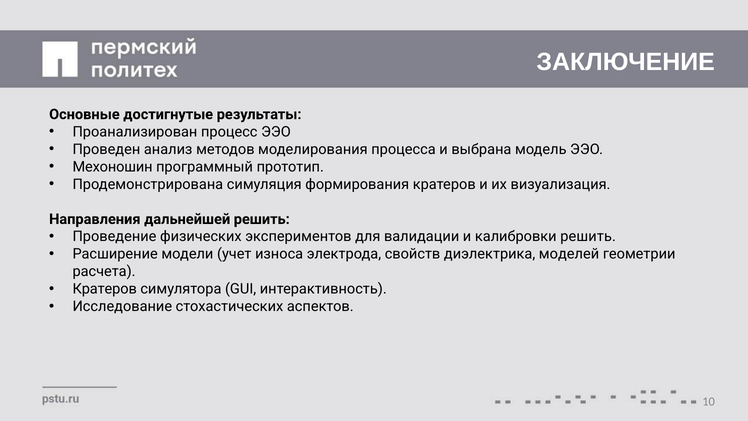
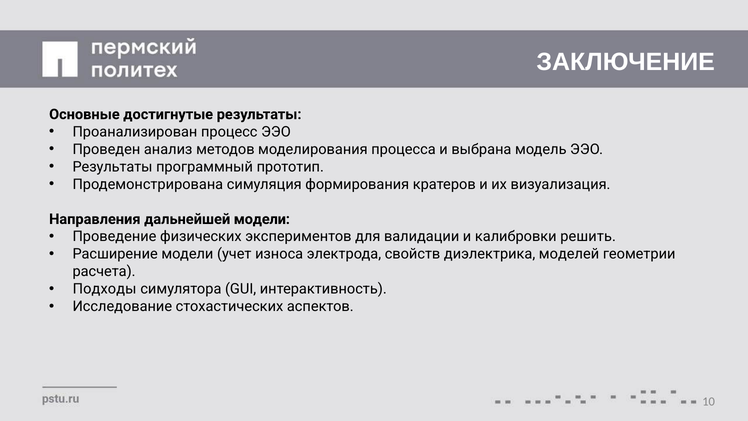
Мехоношин at (113, 167): Мехоношин -> Результаты
дальнейшей решить: решить -> модели
Кратеров at (105, 289): Кратеров -> Подходы
